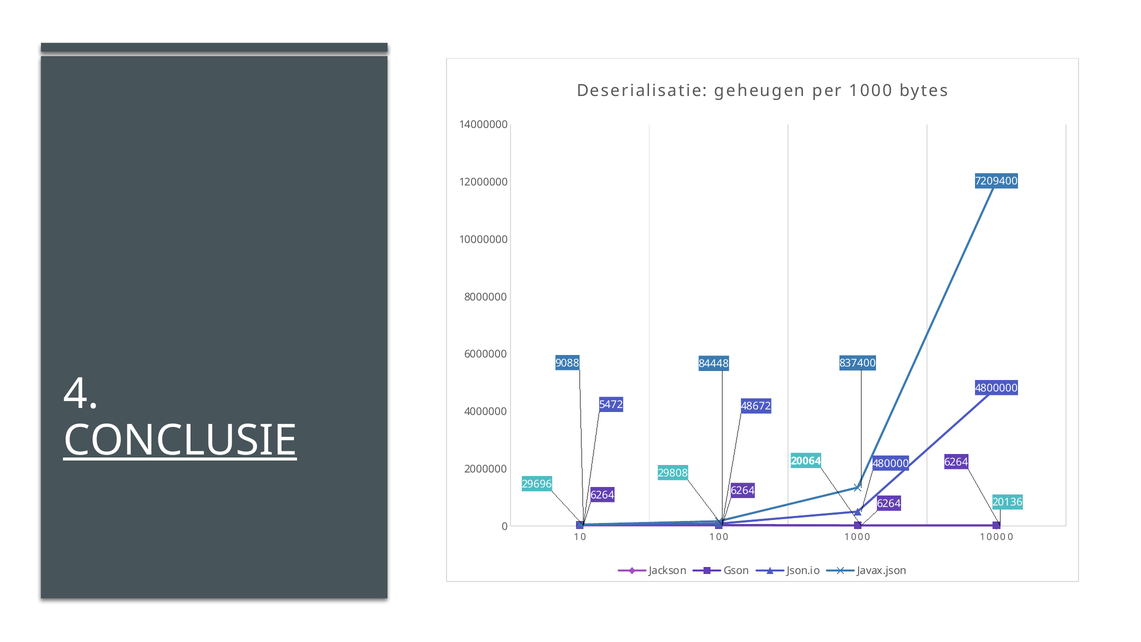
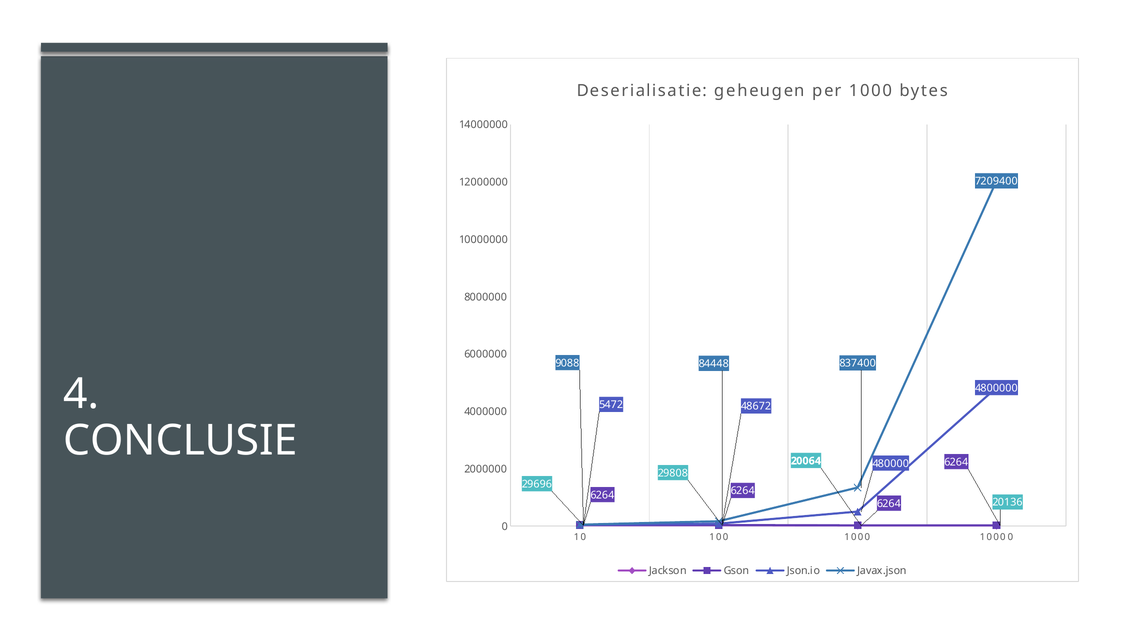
CONCLUSIE underline: present -> none
